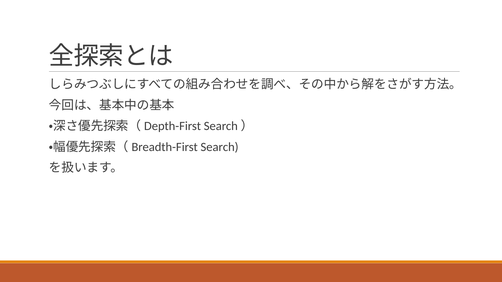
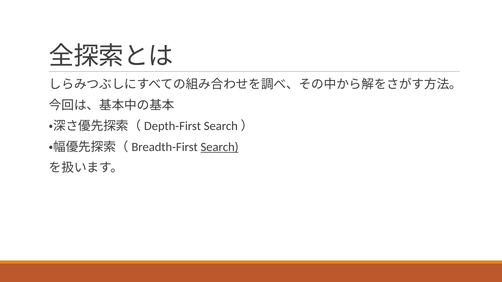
Search underline: none -> present
